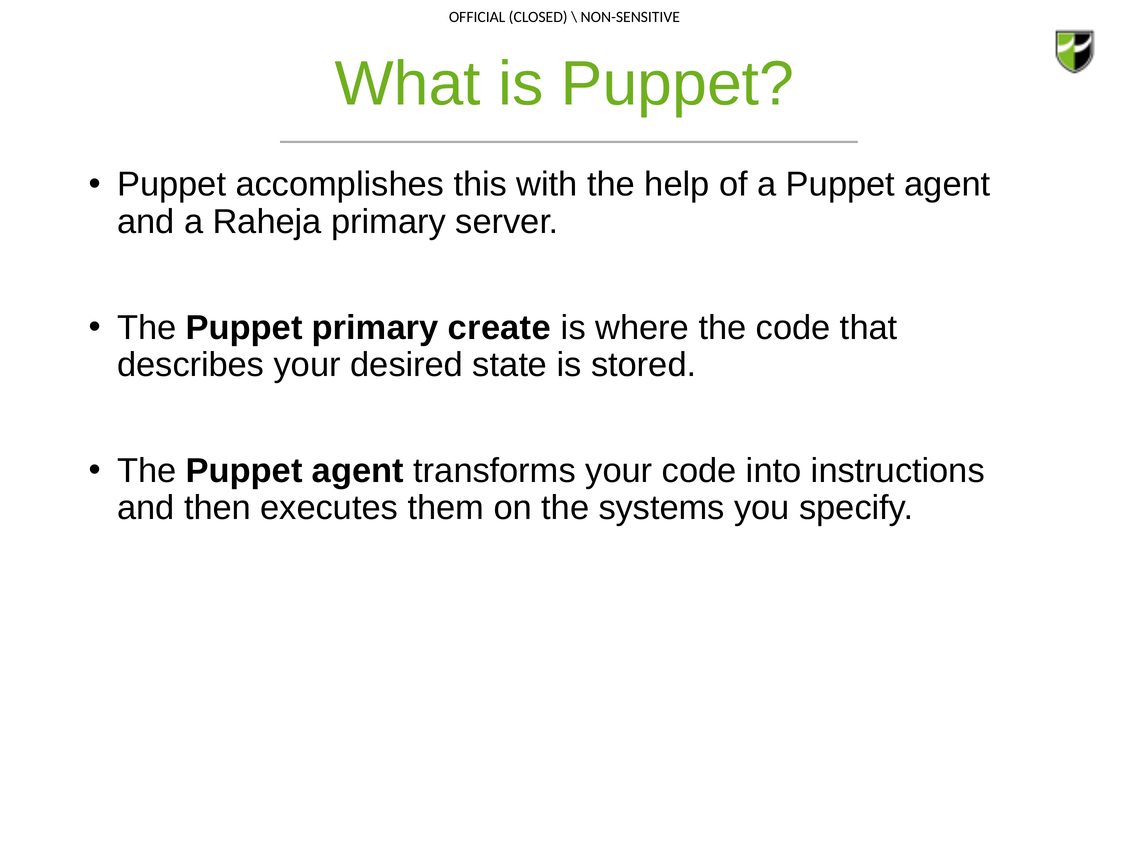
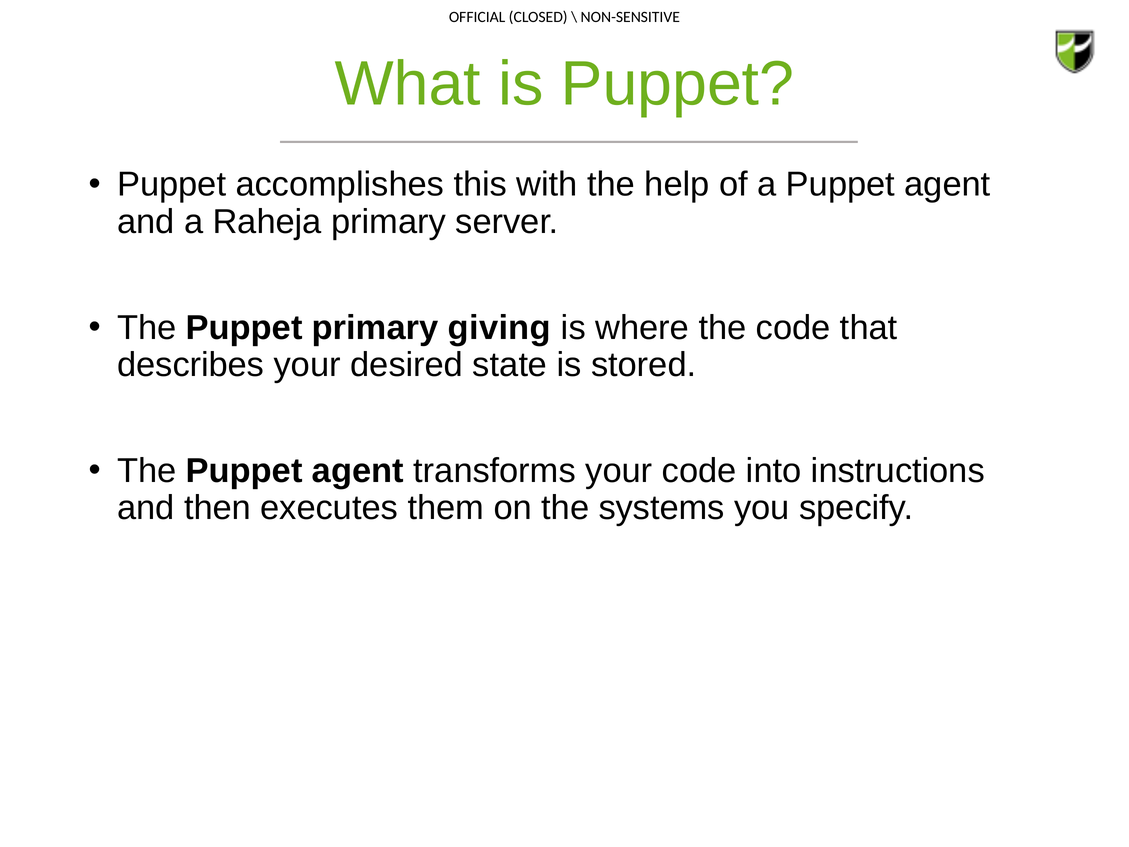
create: create -> giving
